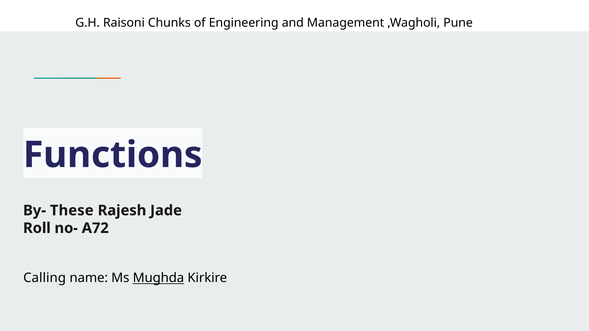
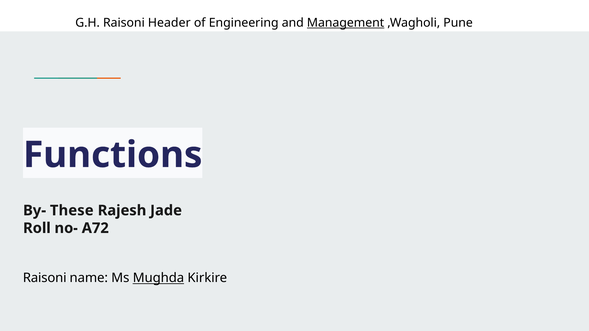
Chunks: Chunks -> Header
Management underline: none -> present
Calling at (45, 278): Calling -> Raisoni
